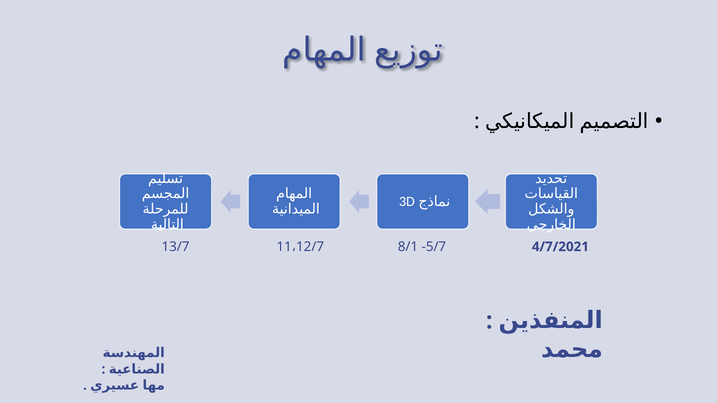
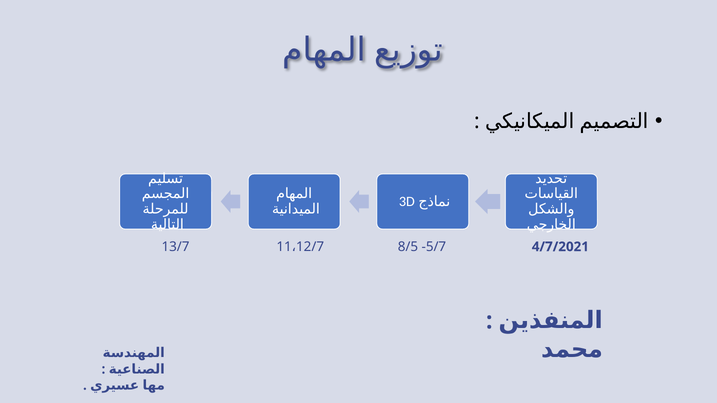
8/1: 8/1 -> 8/5
